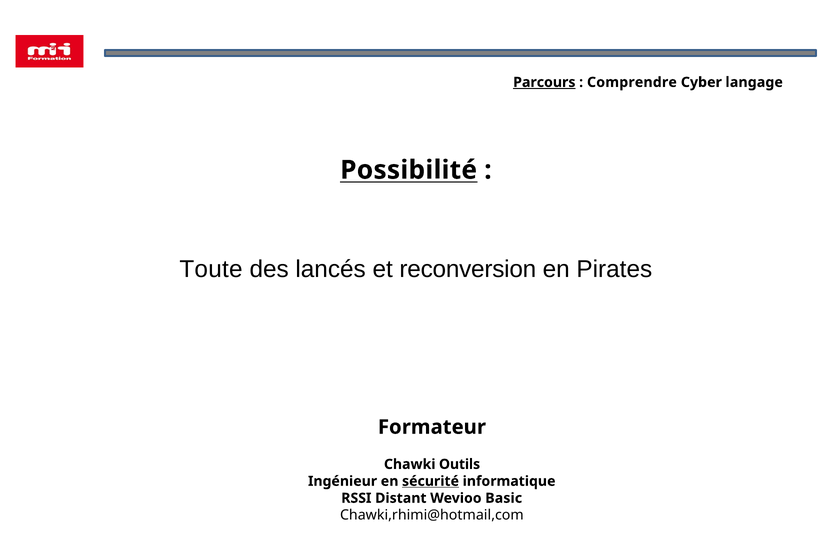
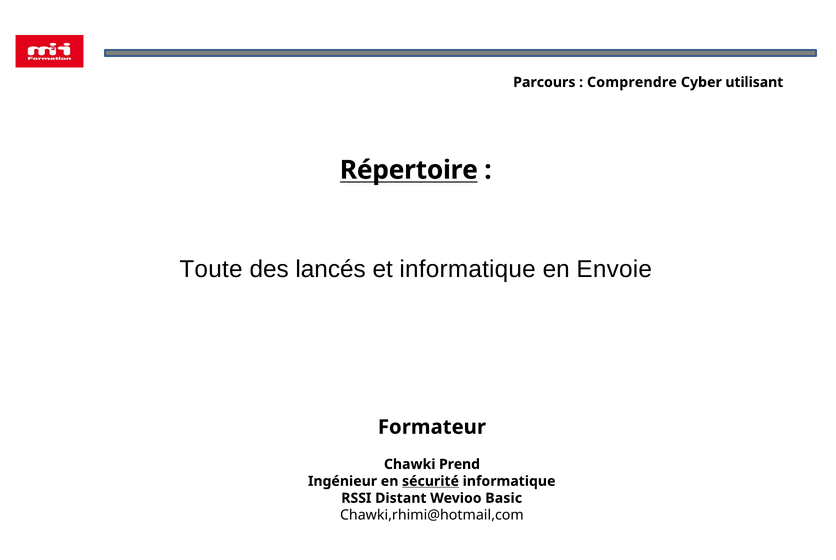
Parcours underline: present -> none
langage: langage -> utilisant
Possibilité: Possibilité -> Répertoire
et reconversion: reconversion -> informatique
Pirates: Pirates -> Envoie
Outils: Outils -> Prend
